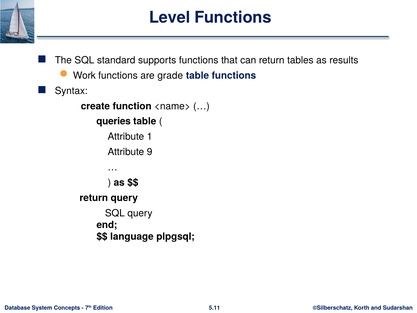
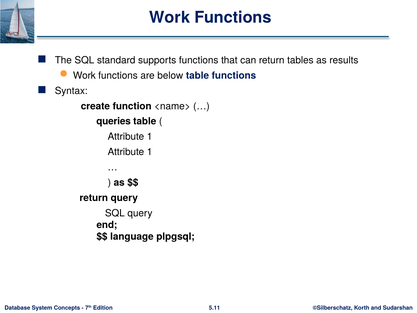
Level at (170, 18): Level -> Work
grade: grade -> below
9 at (150, 152): 9 -> 1
